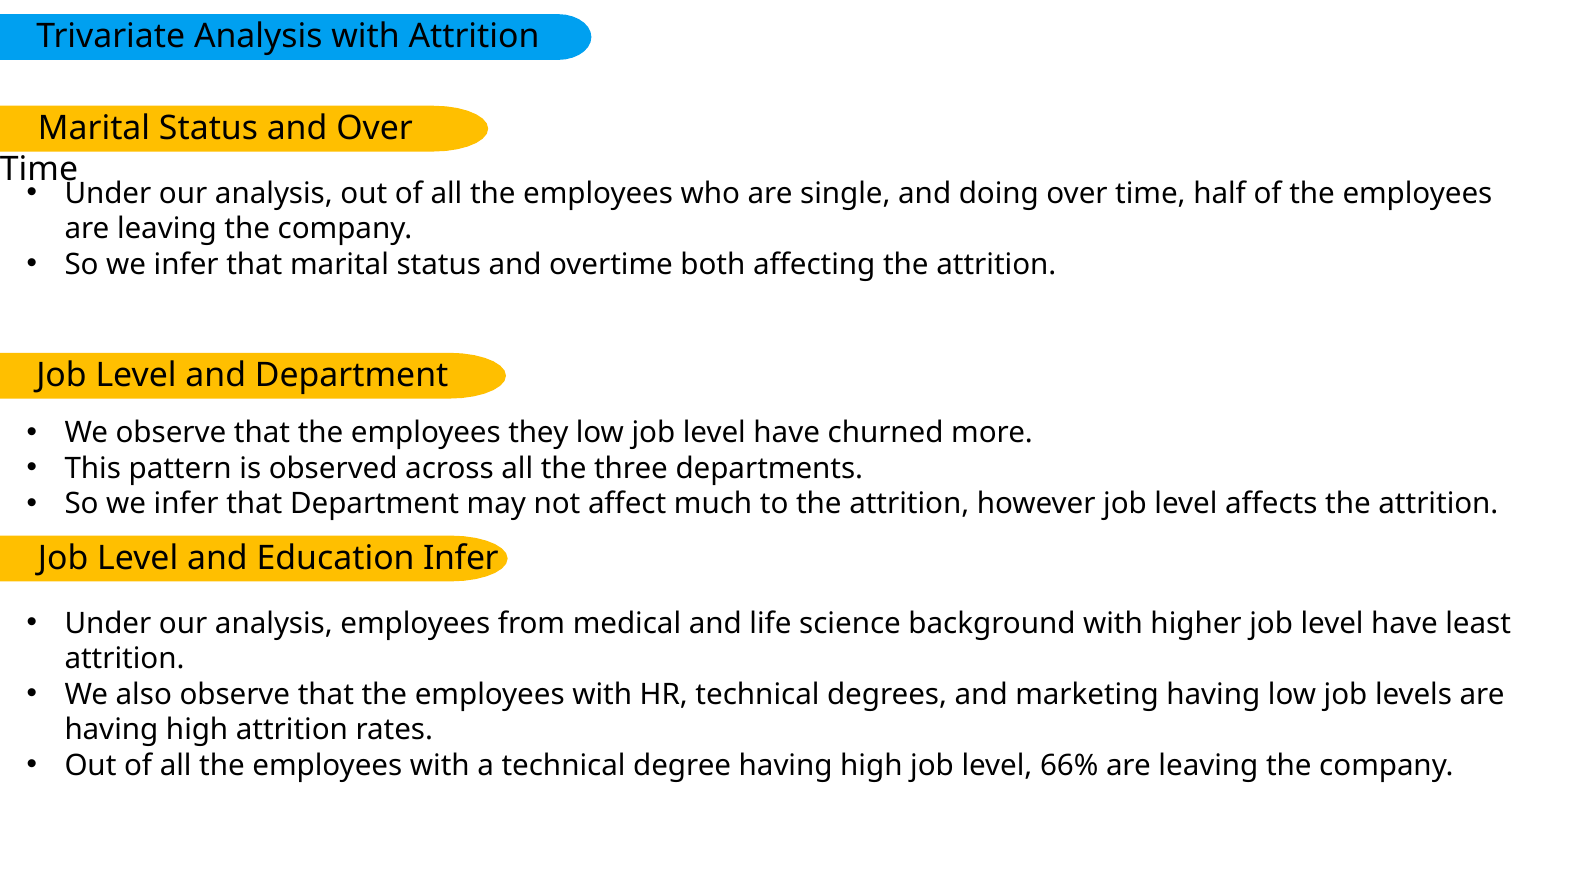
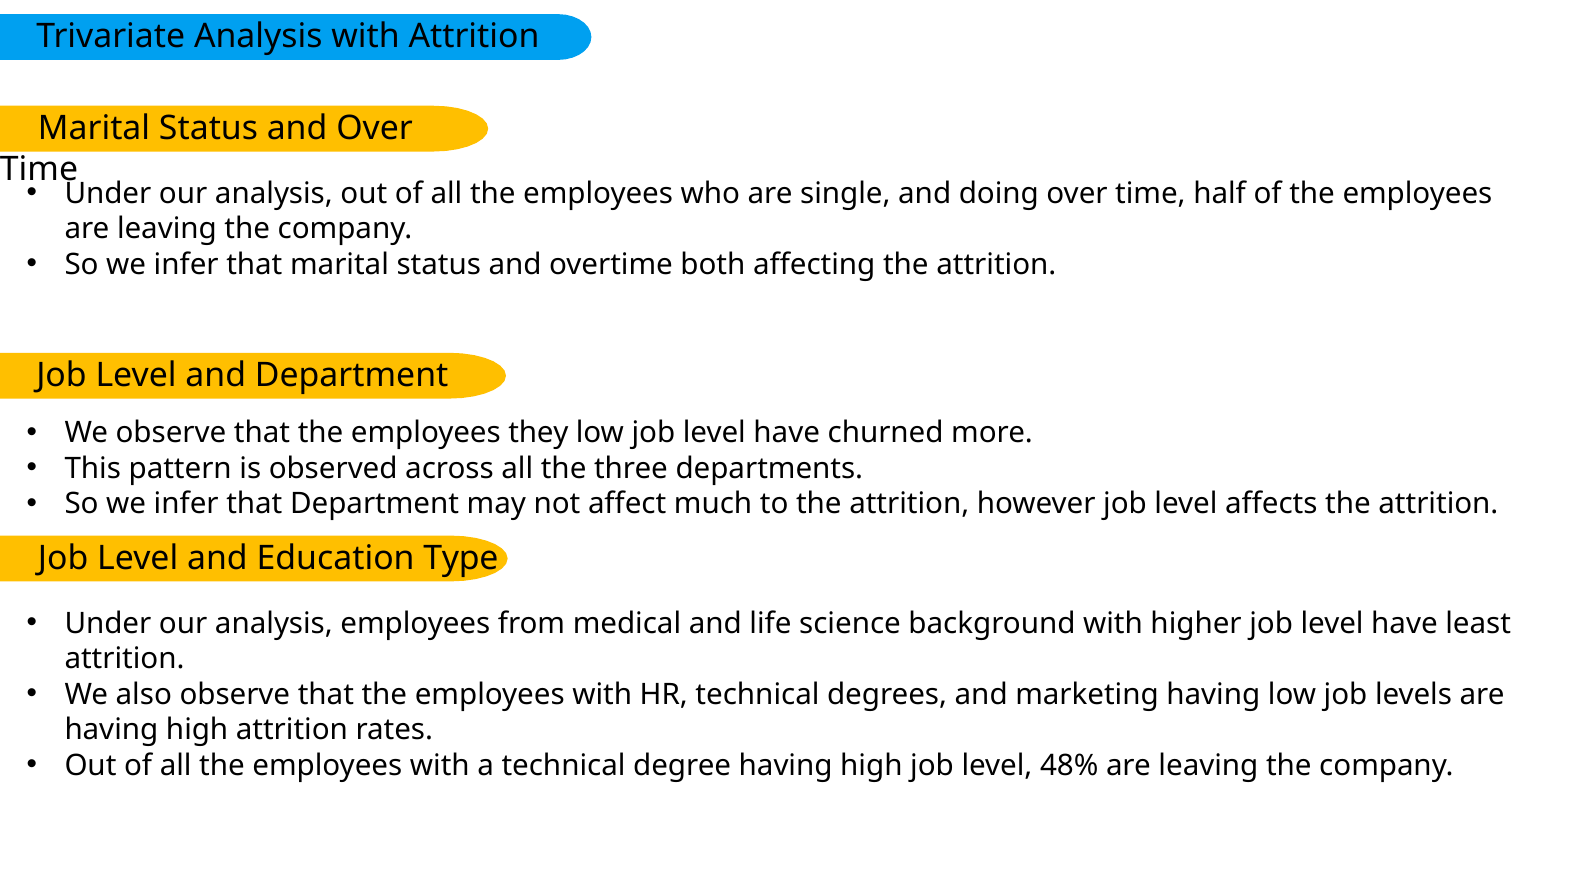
Education Infer: Infer -> Type
66%: 66% -> 48%
